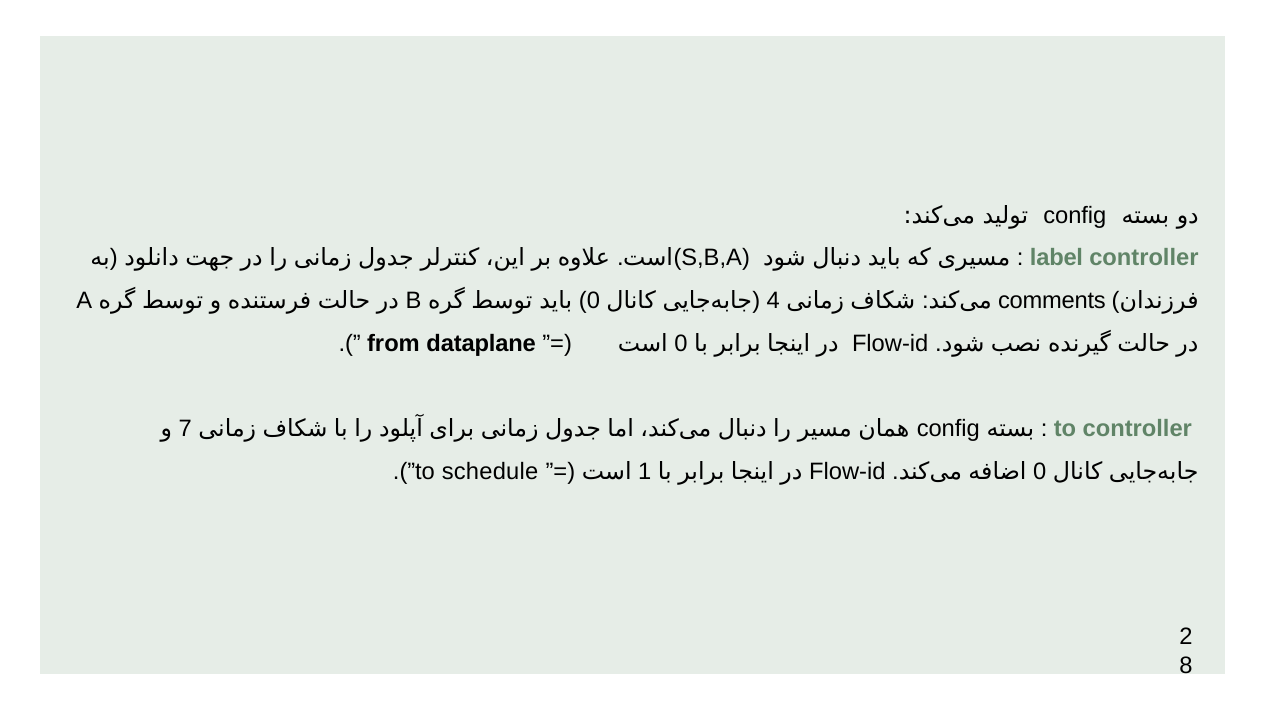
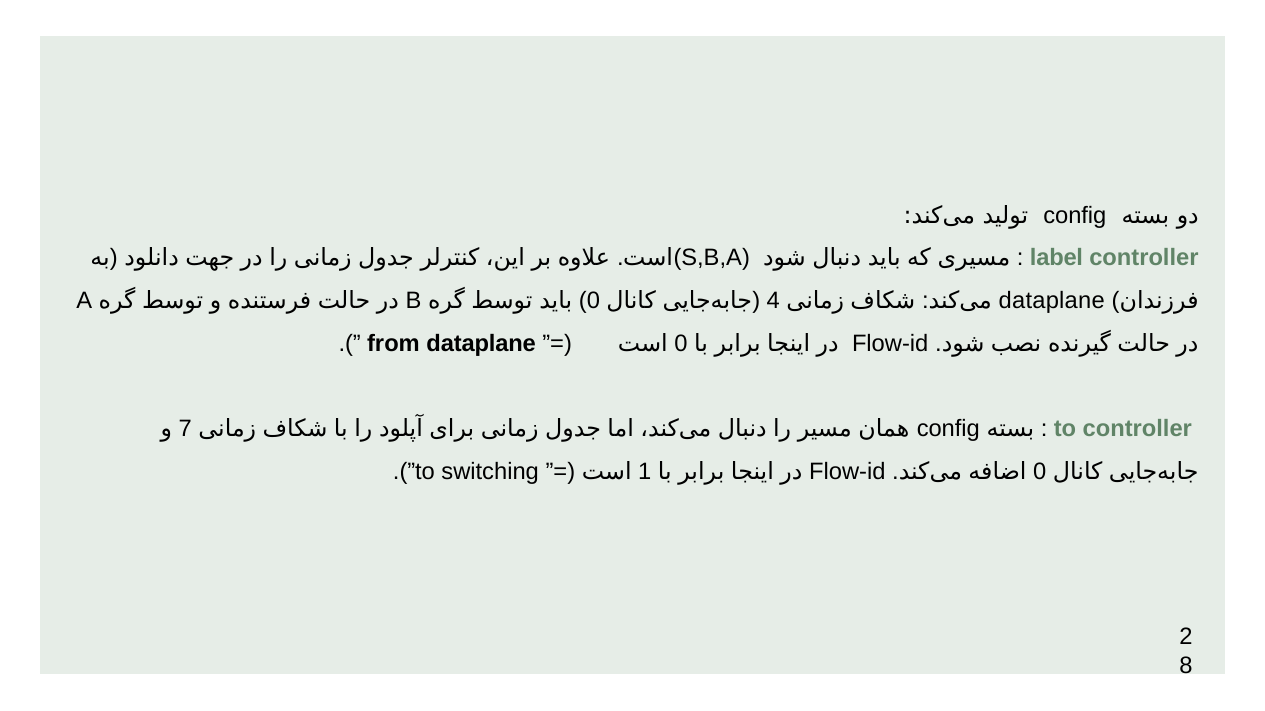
comments at (1052, 301): comments -> dataplane
schedule: schedule -> switching
